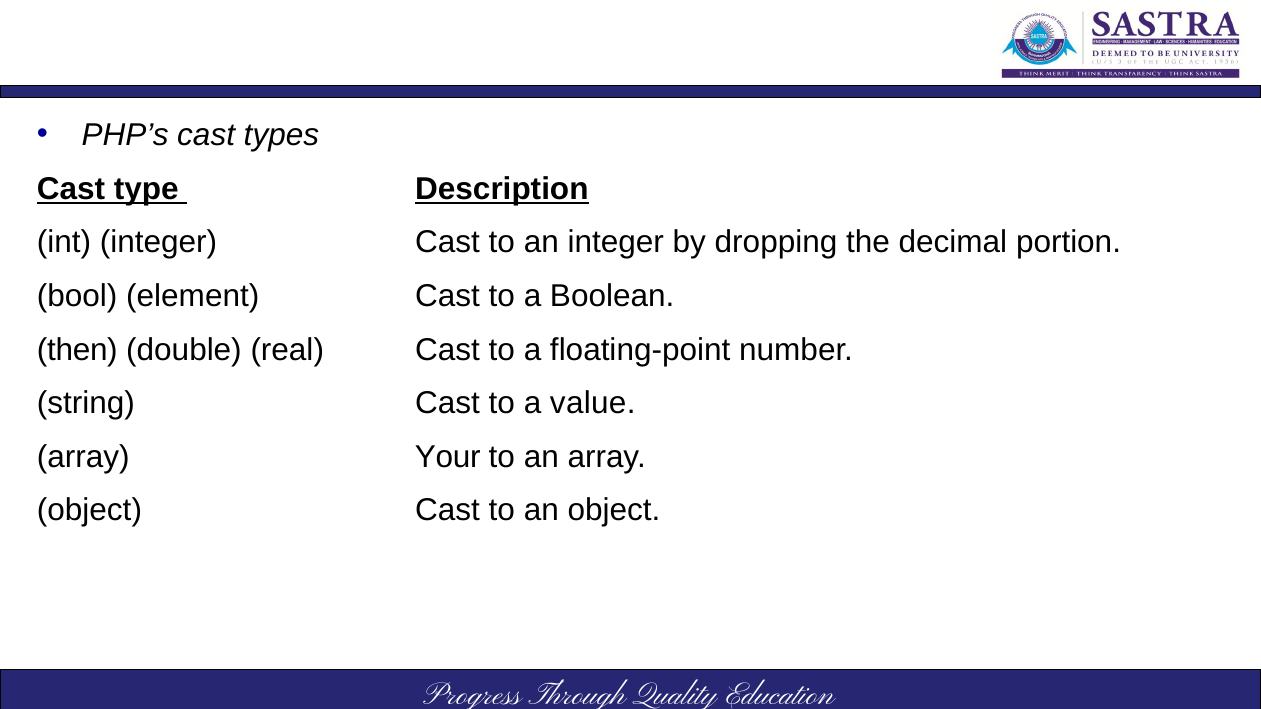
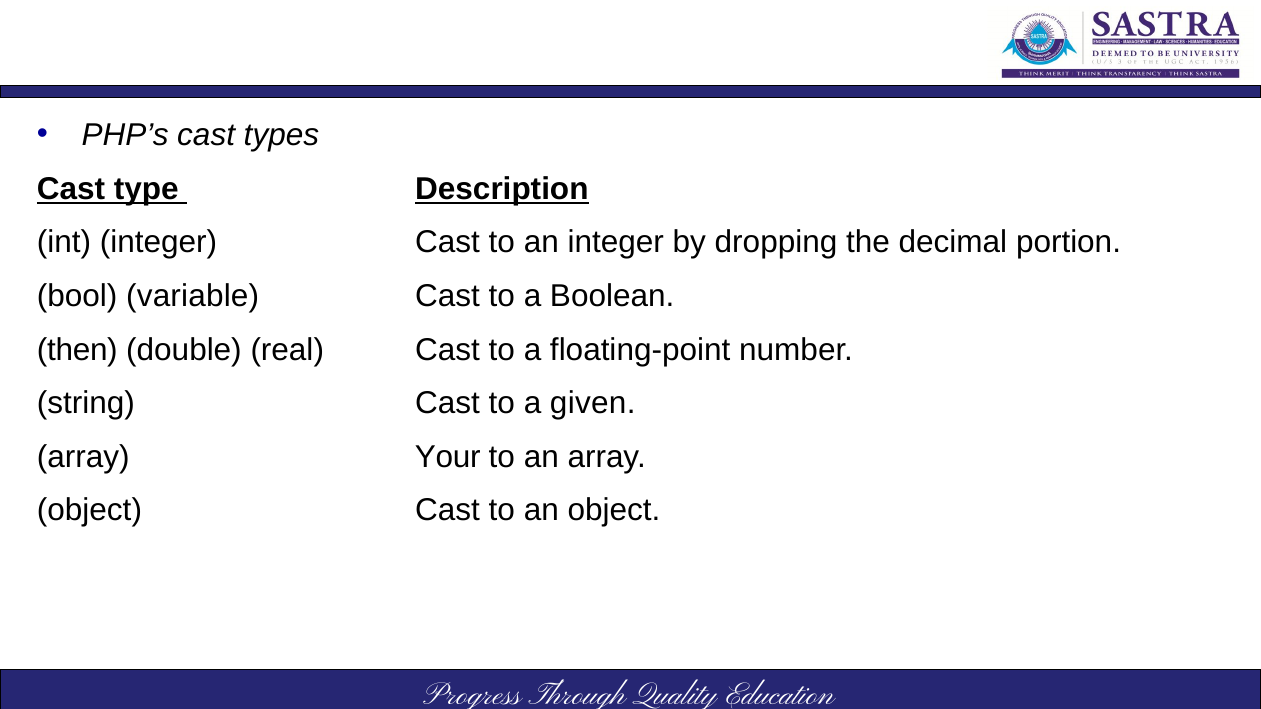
element: element -> variable
value: value -> given
